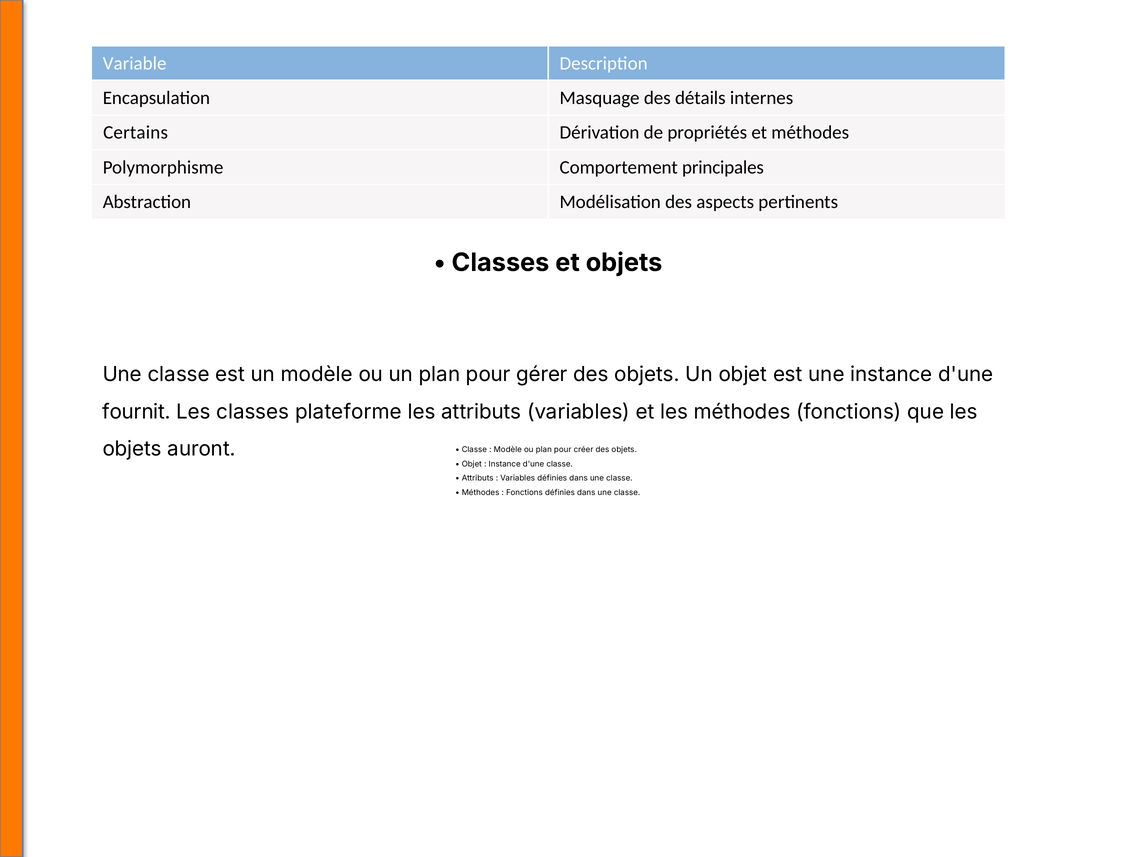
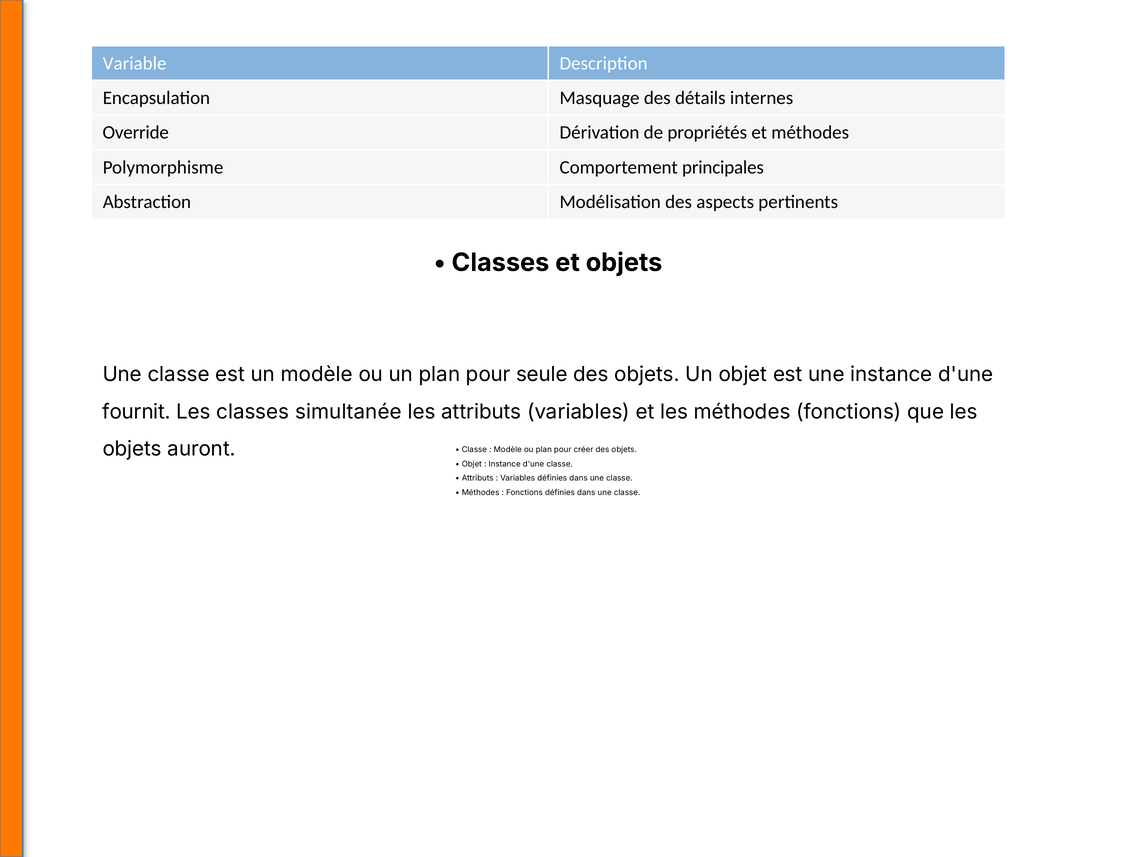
Certains: Certains -> Override
gérer: gérer -> seule
plateforme: plateforme -> simultanée
